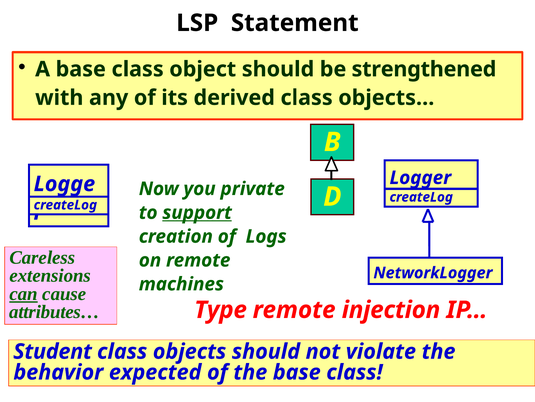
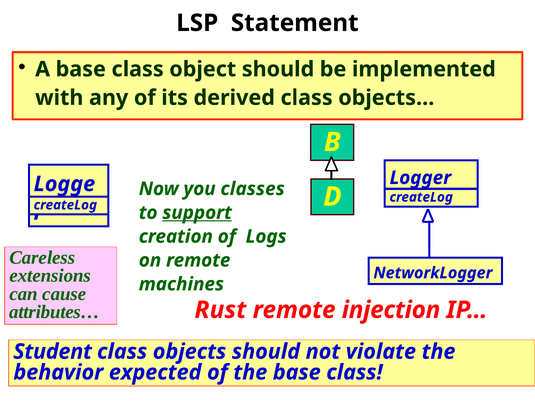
strengthened: strengthened -> implemented
private: private -> classes
can underline: present -> none
Type: Type -> Rust
